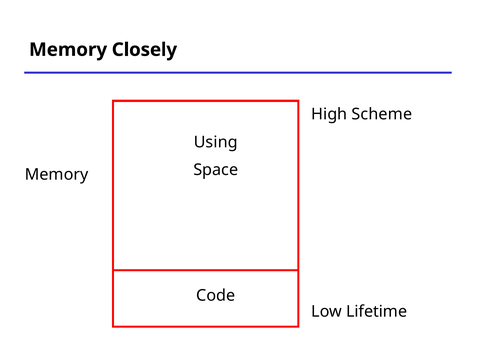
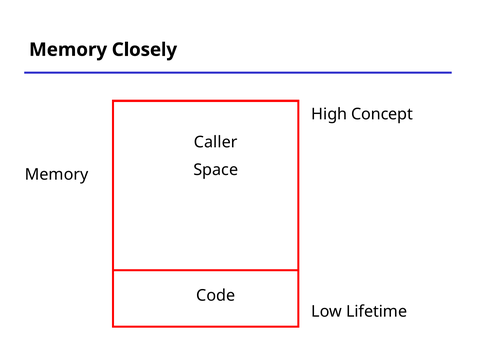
Scheme: Scheme -> Concept
Using: Using -> Caller
